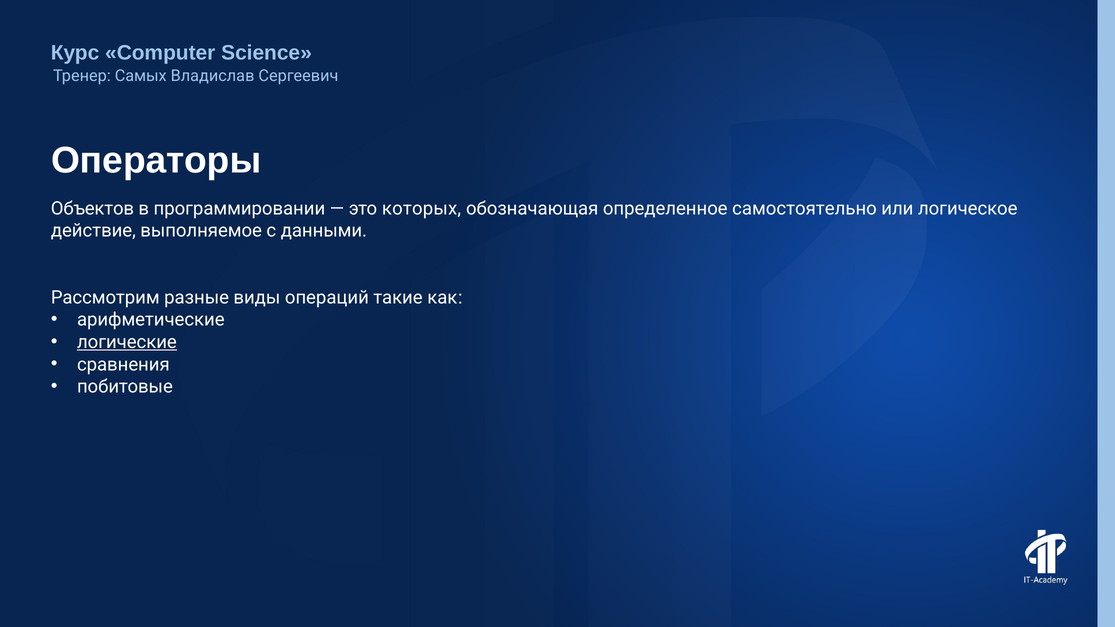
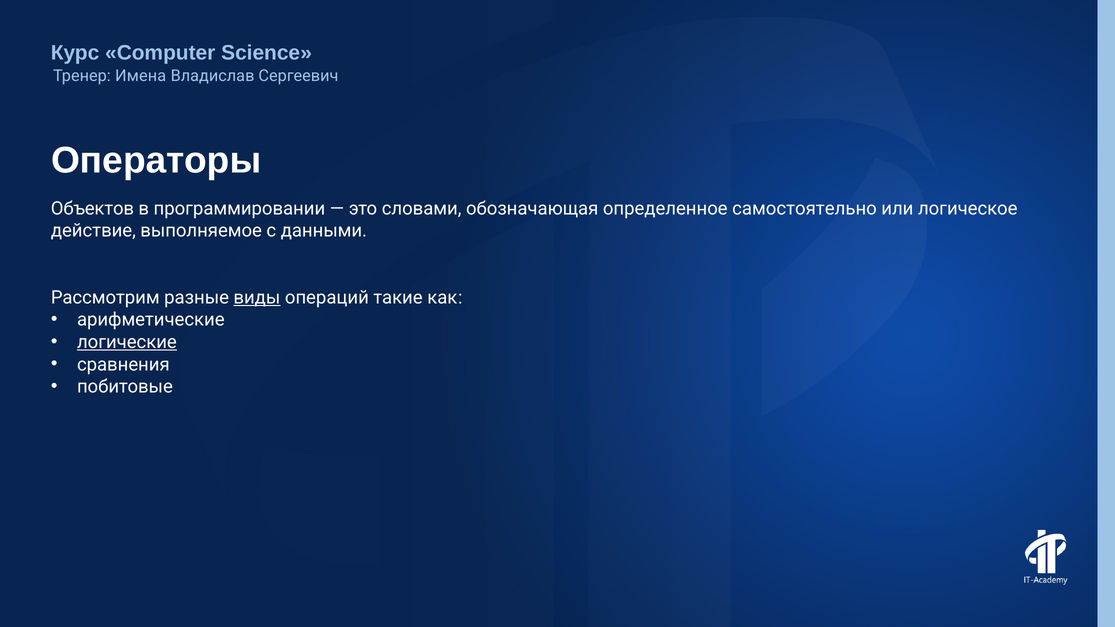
Самых: Самых -> Имена
которых: которых -> словами
виды underline: none -> present
